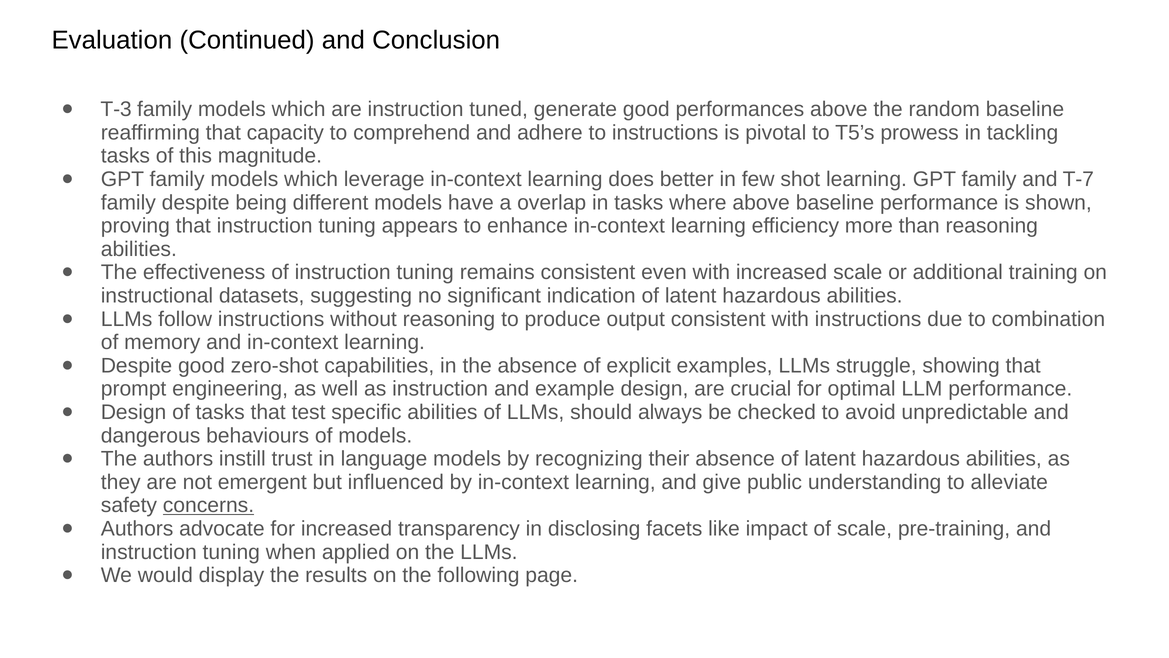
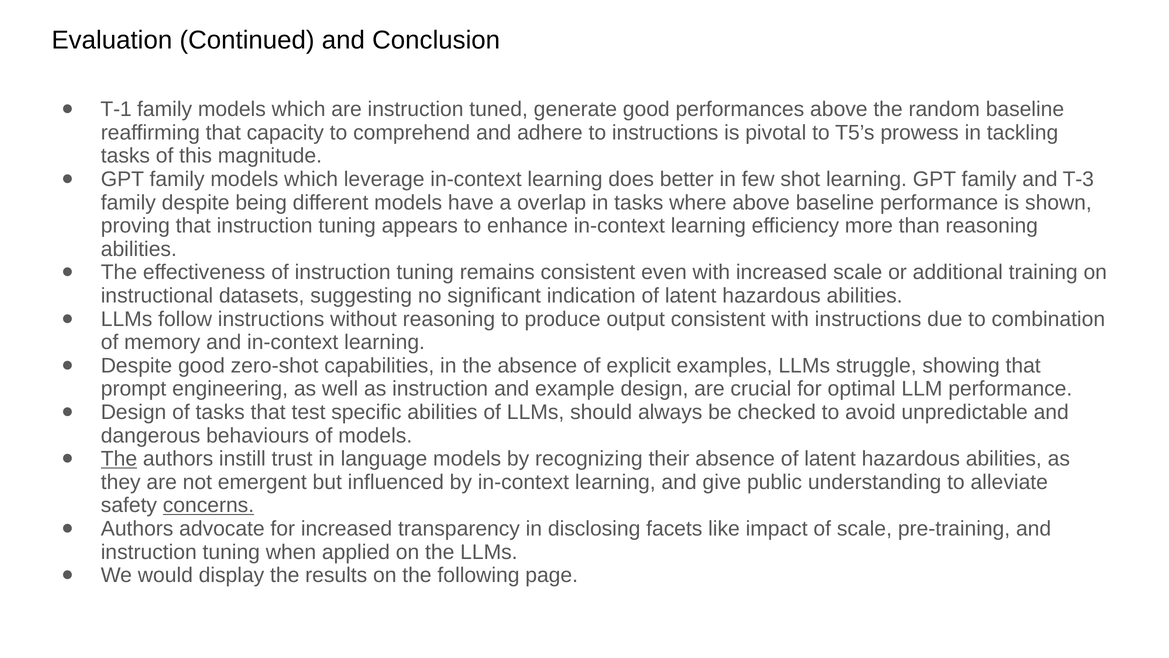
T-3: T-3 -> T-1
T-7: T-7 -> T-3
The at (119, 459) underline: none -> present
